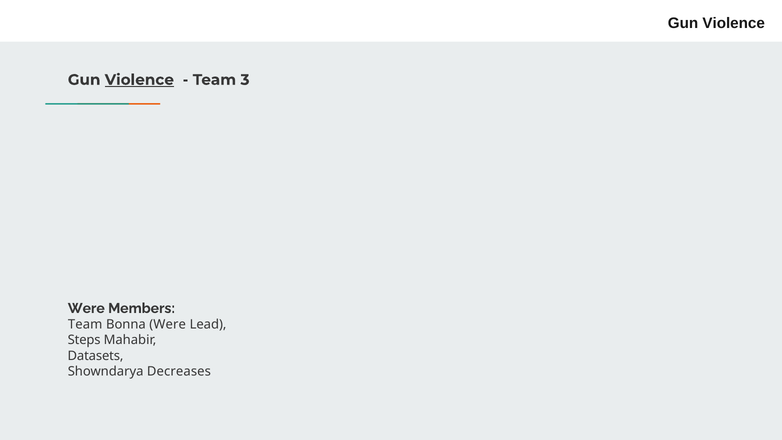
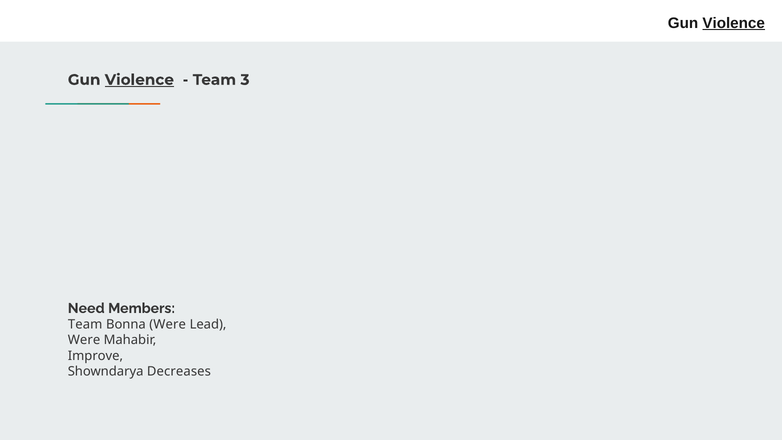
Violence at (734, 23) underline: none -> present
Were at (86, 308): Were -> Need
Steps at (84, 340): Steps -> Were
Datasets: Datasets -> Improve
